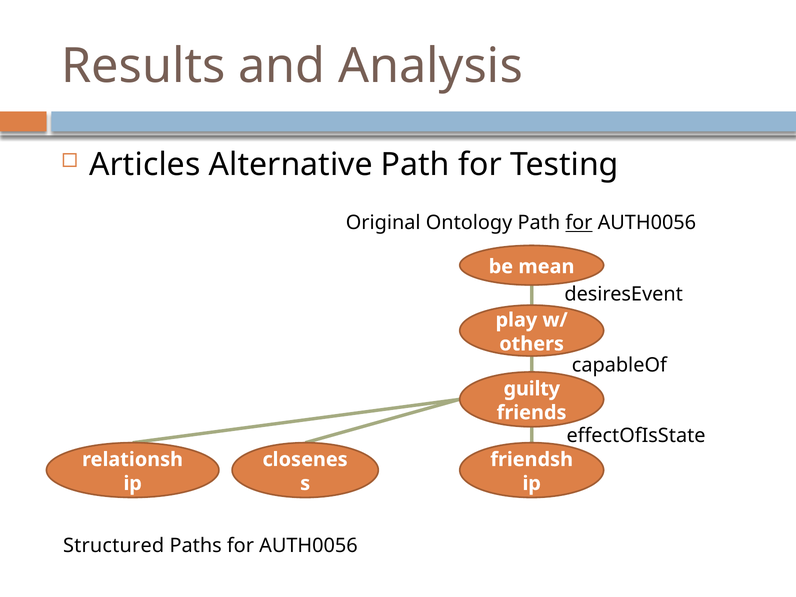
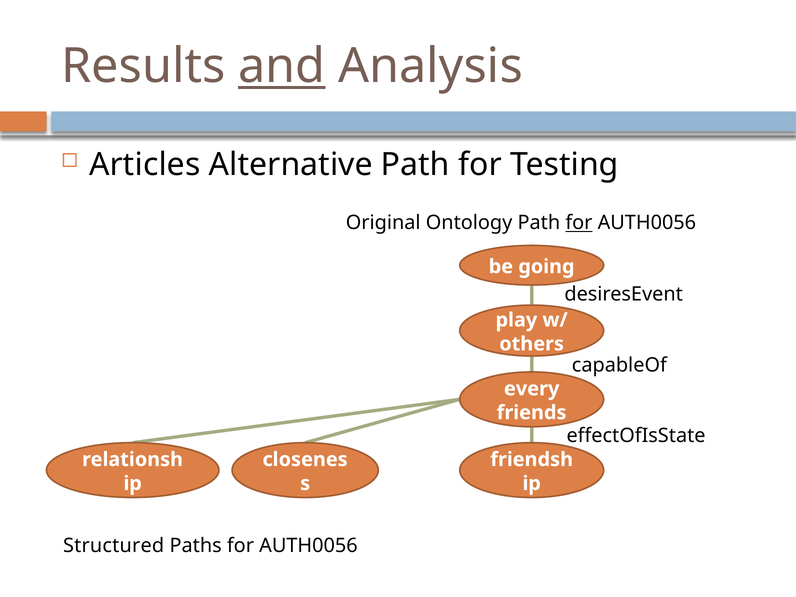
and underline: none -> present
mean: mean -> going
guilty: guilty -> every
